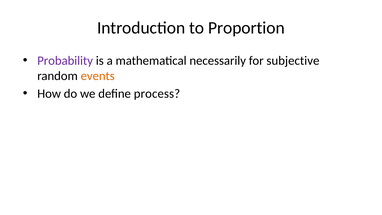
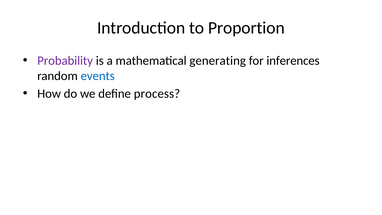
necessarily: necessarily -> generating
subjective: subjective -> inferences
events colour: orange -> blue
